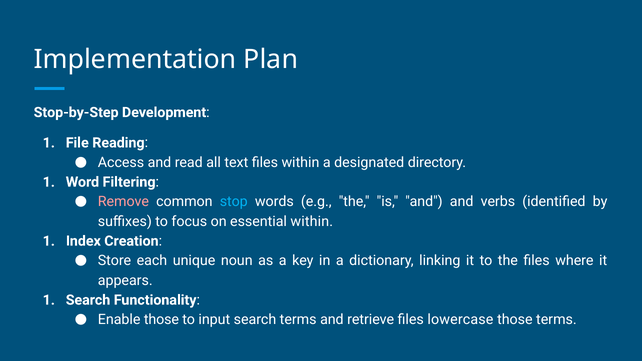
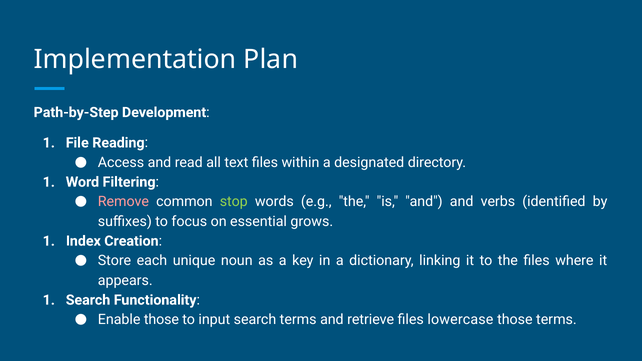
Stop-by-Step: Stop-by-Step -> Path-by-Step
stop colour: light blue -> light green
essential within: within -> grows
